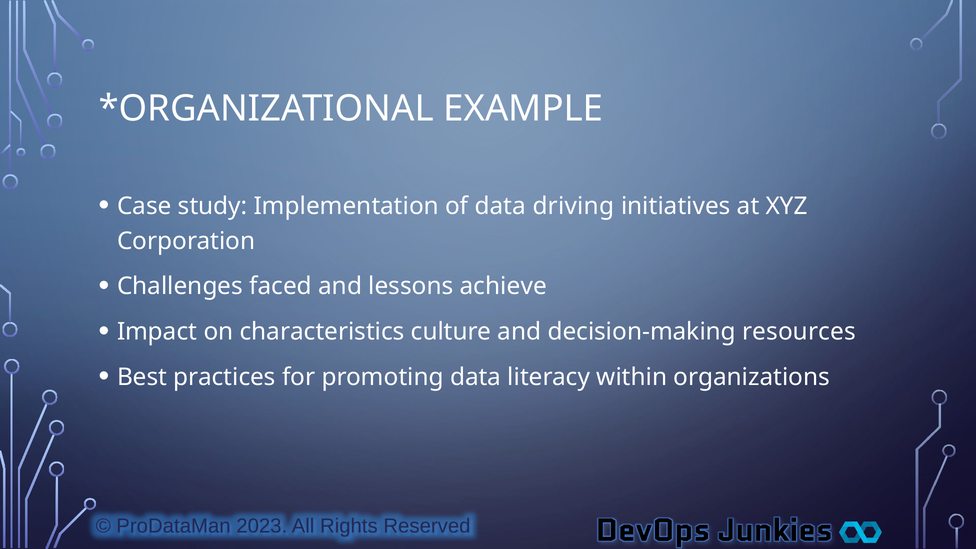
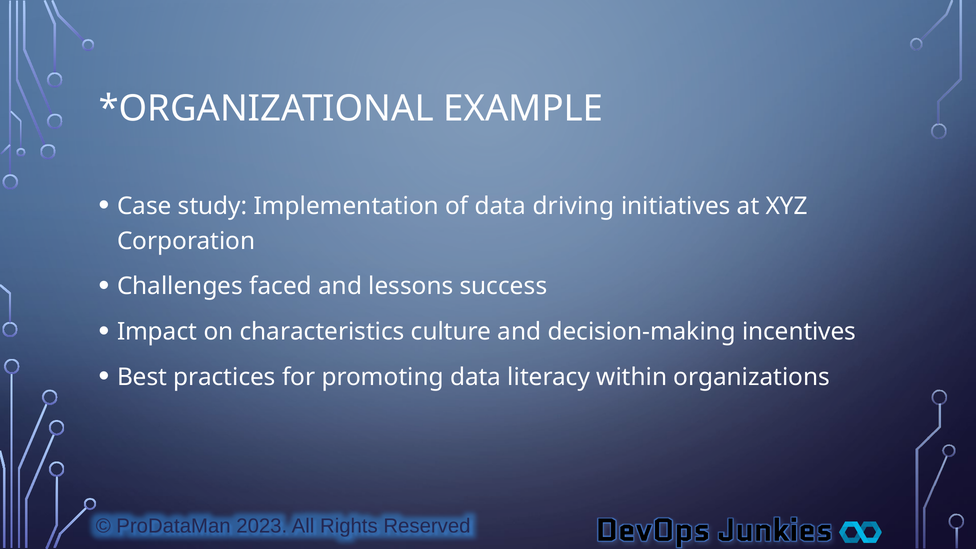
achieve: achieve -> success
resources: resources -> incentives
